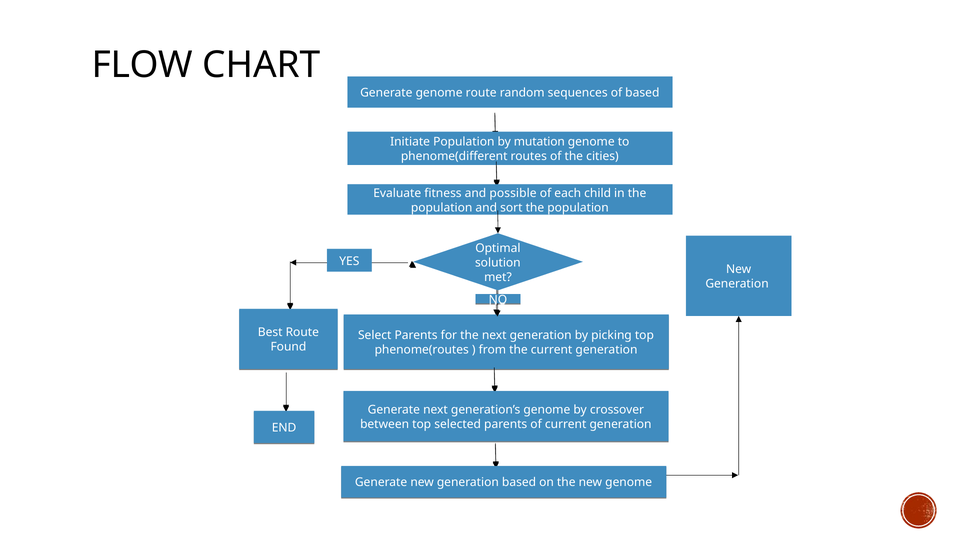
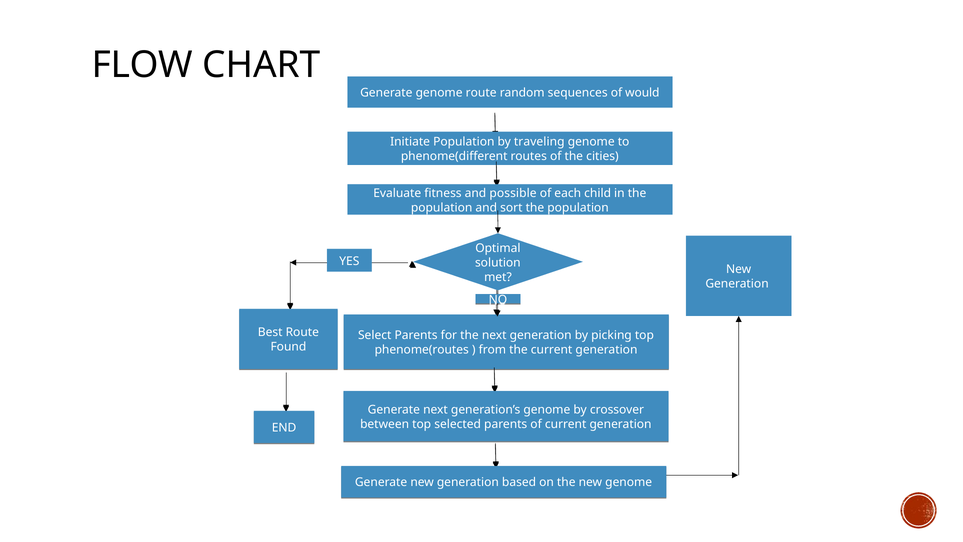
of based: based -> would
mutation: mutation -> traveling
